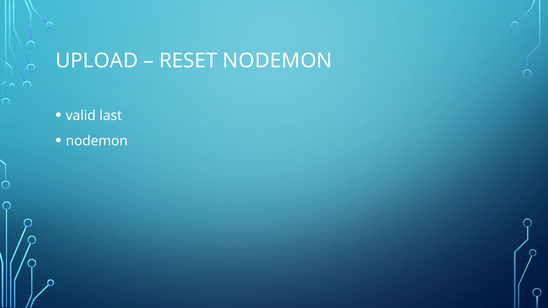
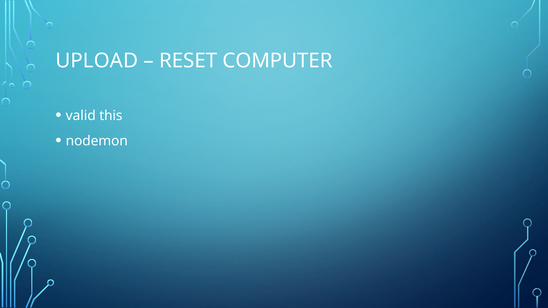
RESET NODEMON: NODEMON -> COMPUTER
last: last -> this
